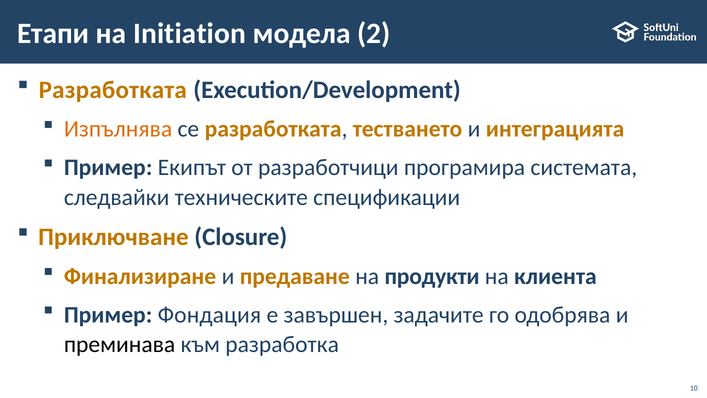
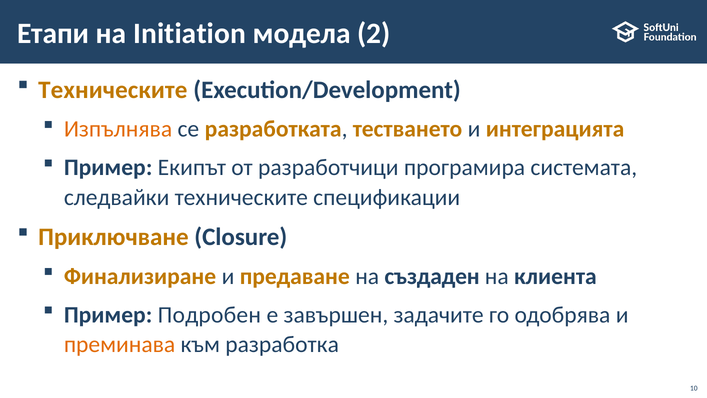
Разработката at (113, 90): Разработката -> Техническите
продукти: продукти -> създаден
Фондация: Фондация -> Подробен
преминава colour: black -> orange
